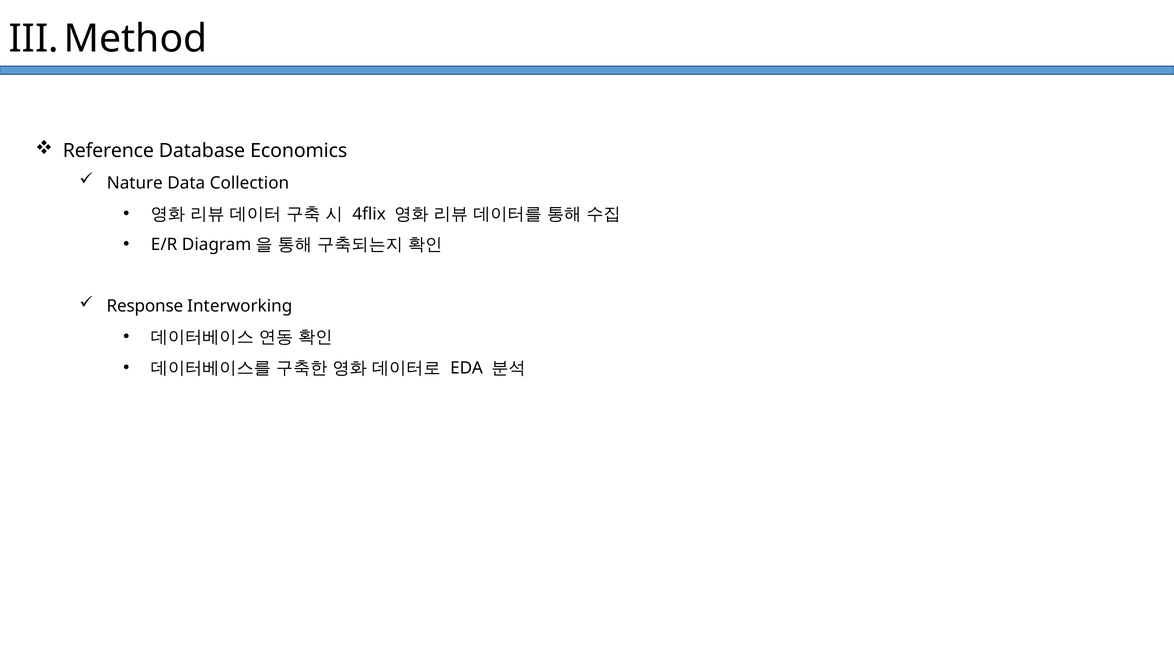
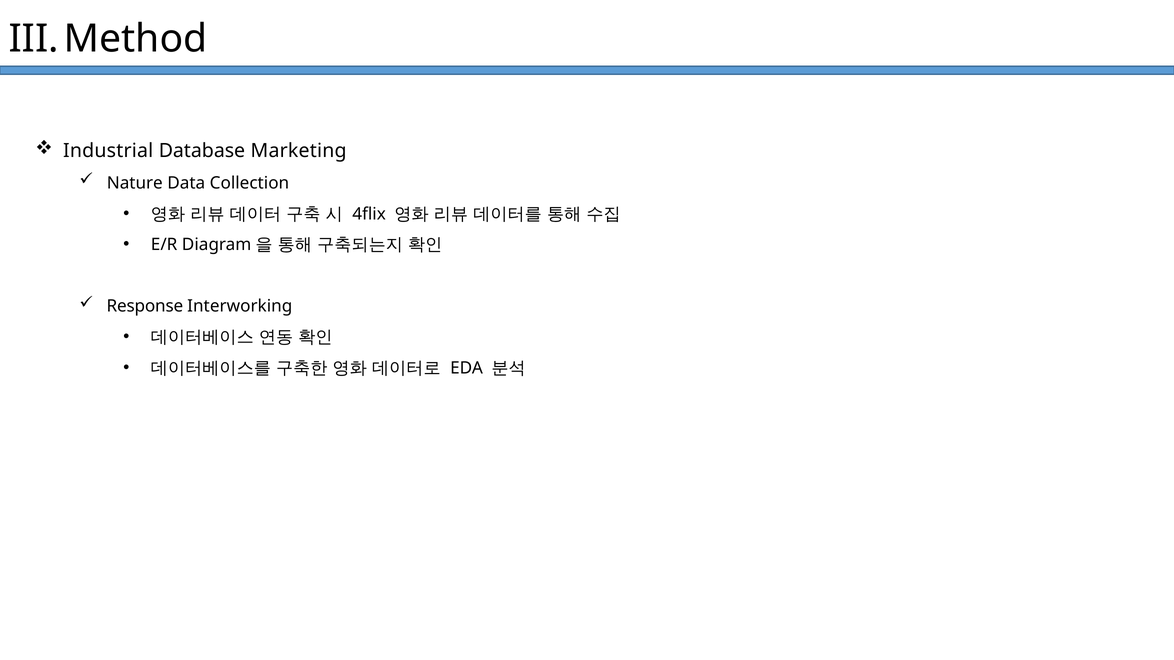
Reference: Reference -> Industrial
Economics: Economics -> Marketing
